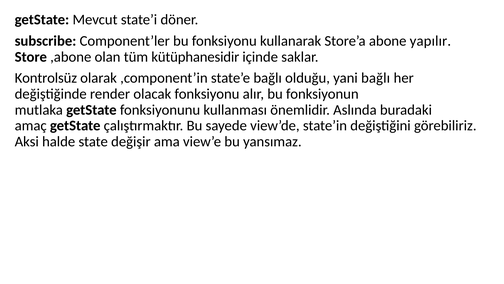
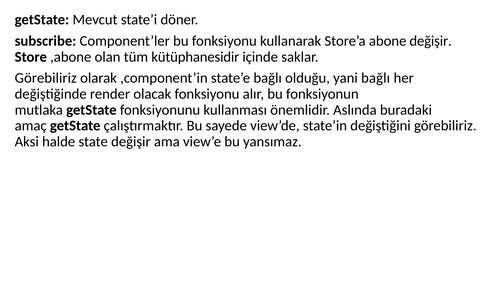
abone yapılır: yapılır -> değişir
Kontrolsüz at (46, 78): Kontrolsüz -> Görebiliriz
